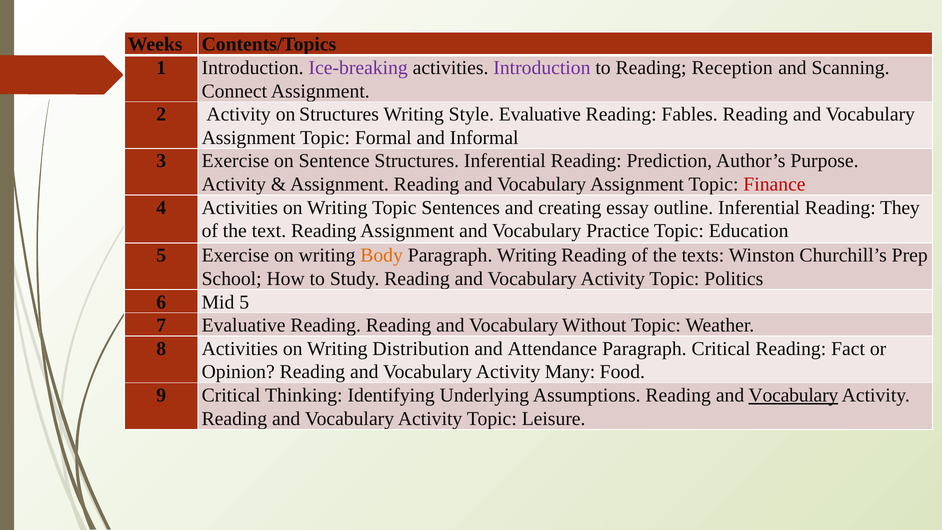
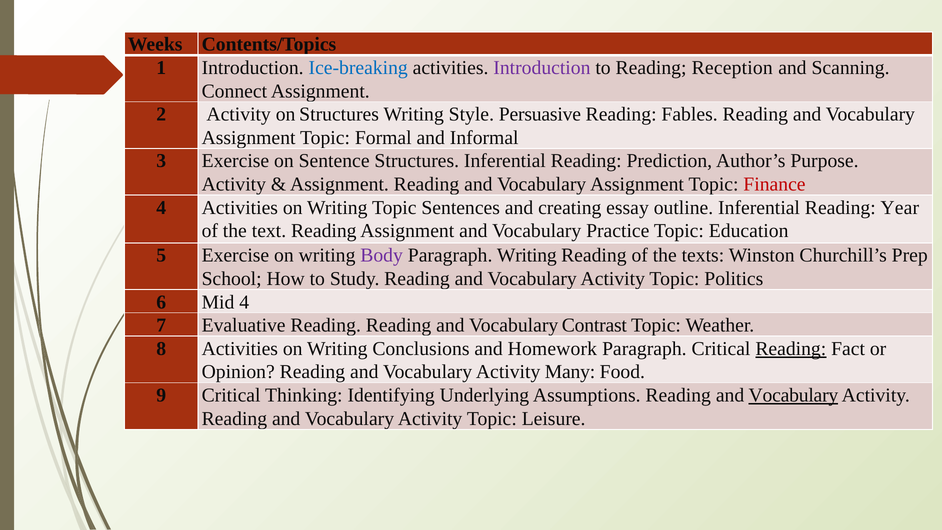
Ice-breaking colour: purple -> blue
Style Evaluative: Evaluative -> Persuasive
They: They -> Year
Body colour: orange -> purple
Mid 5: 5 -> 4
Without: Without -> Contrast
Distribution: Distribution -> Conclusions
Attendance: Attendance -> Homework
Reading at (791, 349) underline: none -> present
